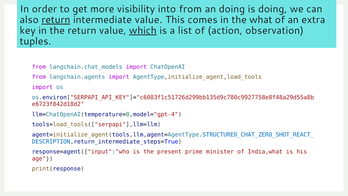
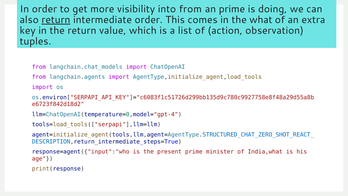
an doing: doing -> prime
intermediate value: value -> order
which underline: present -> none
